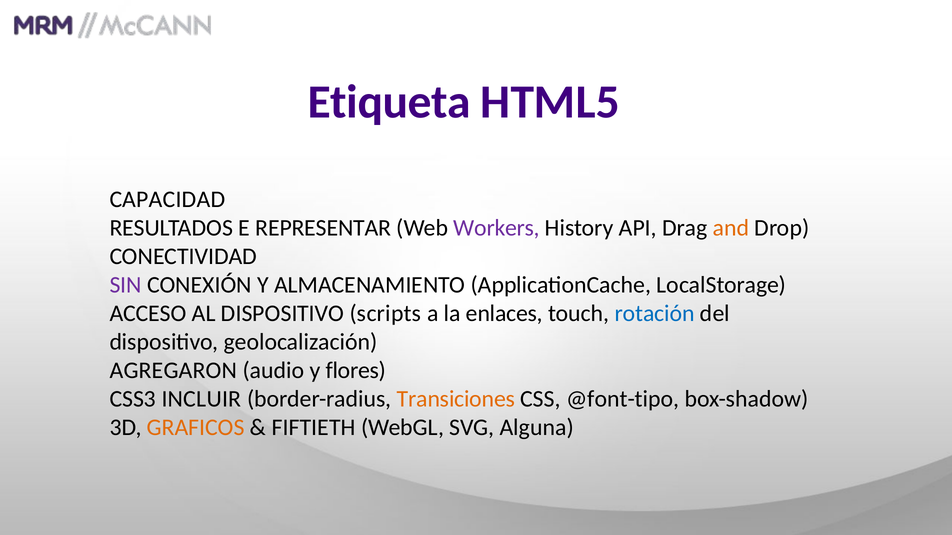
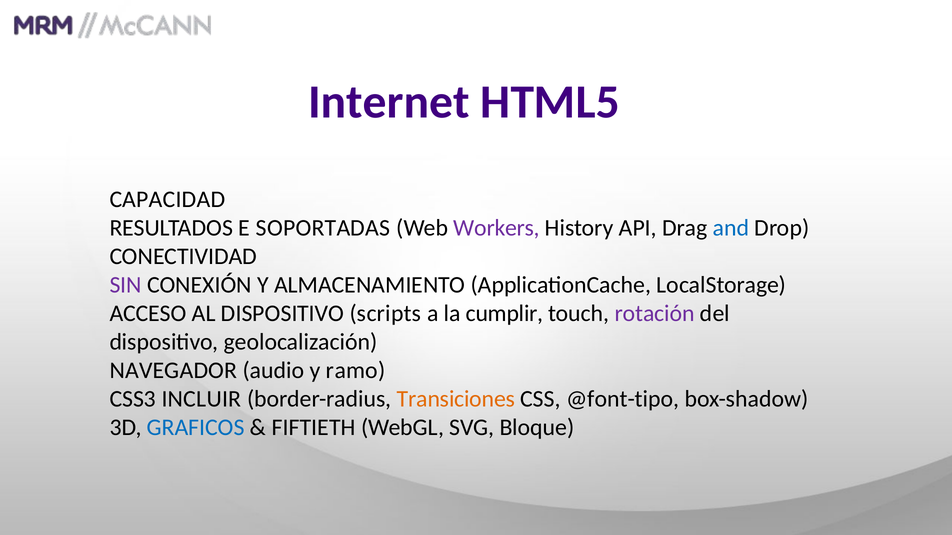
Etiqueta: Etiqueta -> Internet
REPRESENTAR: REPRESENTAR -> SOPORTADAS
and colour: orange -> blue
enlaces: enlaces -> cumplir
rotación colour: blue -> purple
AGREGARON: AGREGARON -> NAVEGADOR
flores: flores -> ramo
GRAFICOS colour: orange -> blue
Alguna: Alguna -> Bloque
